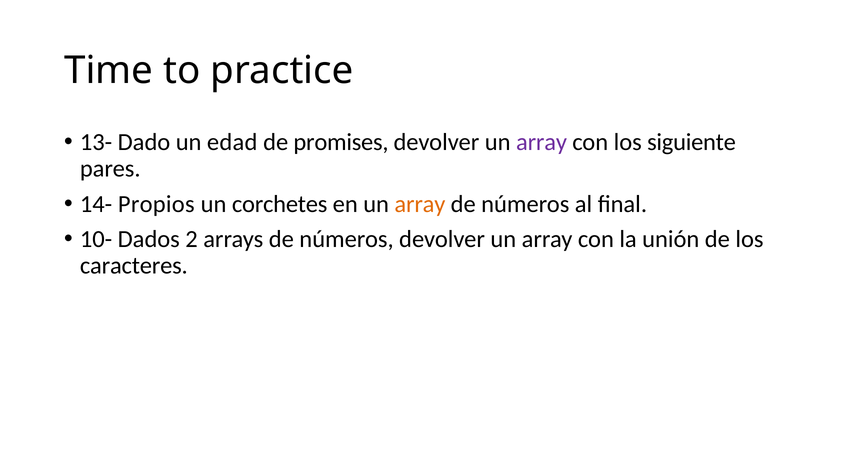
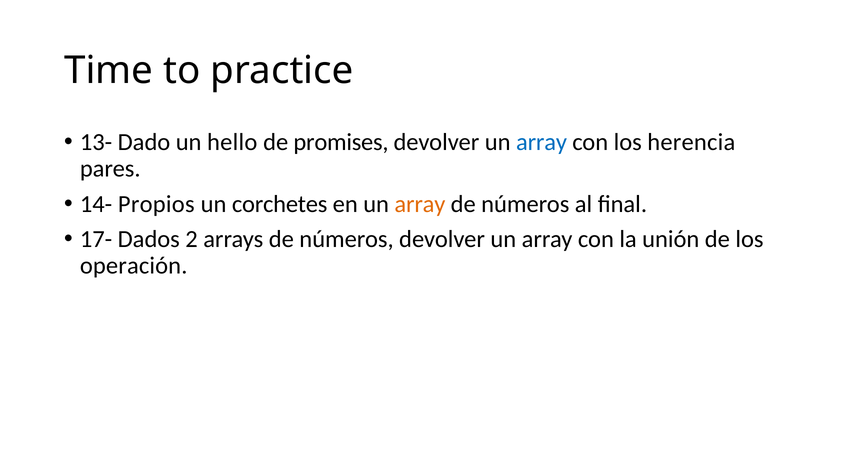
edad: edad -> hello
array at (542, 142) colour: purple -> blue
siguiente: siguiente -> herencia
10-: 10- -> 17-
caracteres: caracteres -> operación
